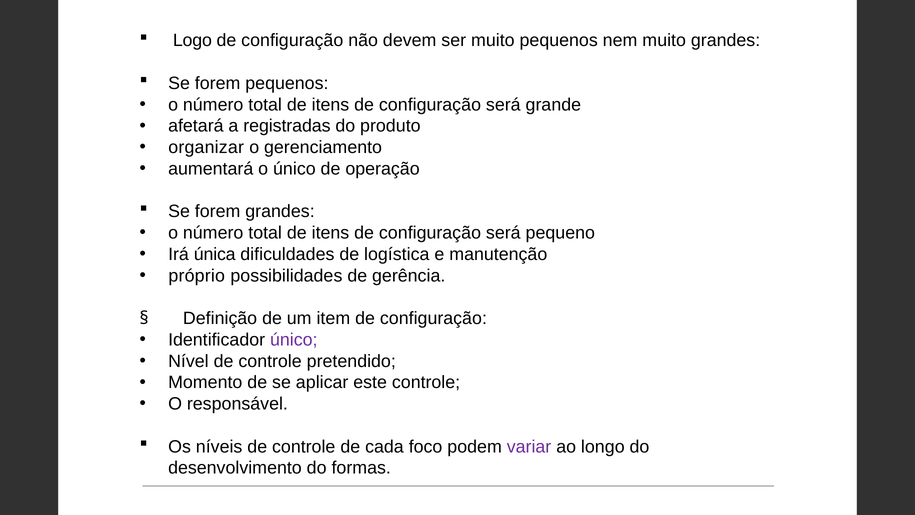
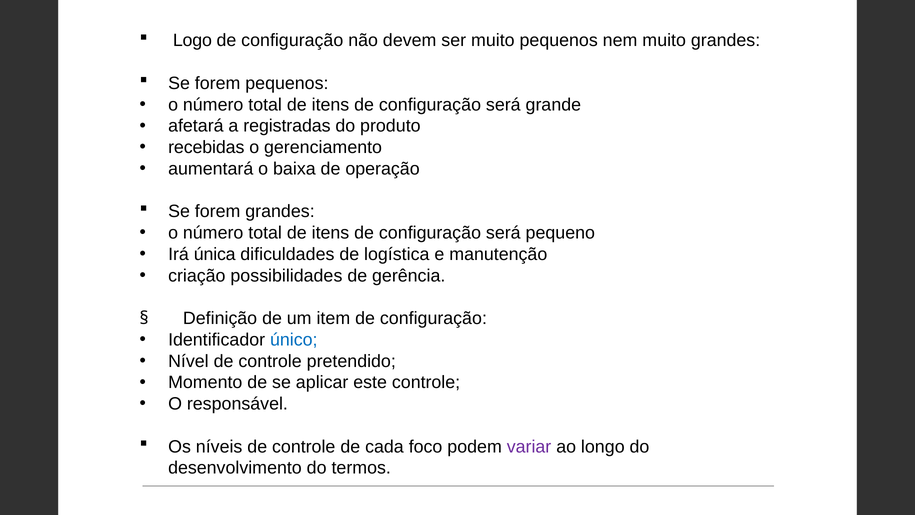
organizar: organizar -> recebidas
o único: único -> baixa
próprio: próprio -> criação
único at (294, 340) colour: purple -> blue
formas: formas -> termos
